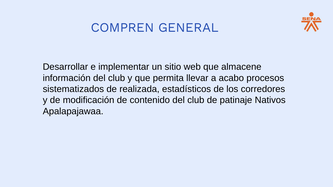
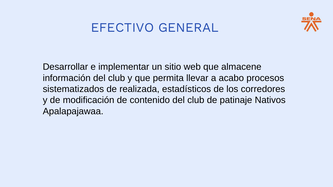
COMPREN: COMPREN -> EFECTIVO
